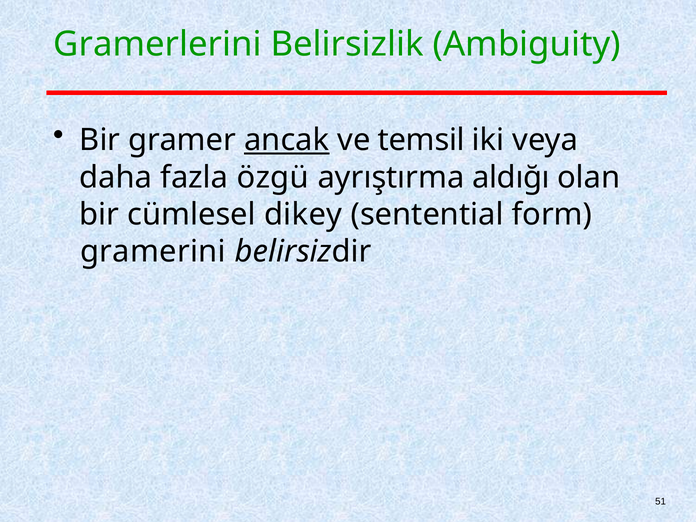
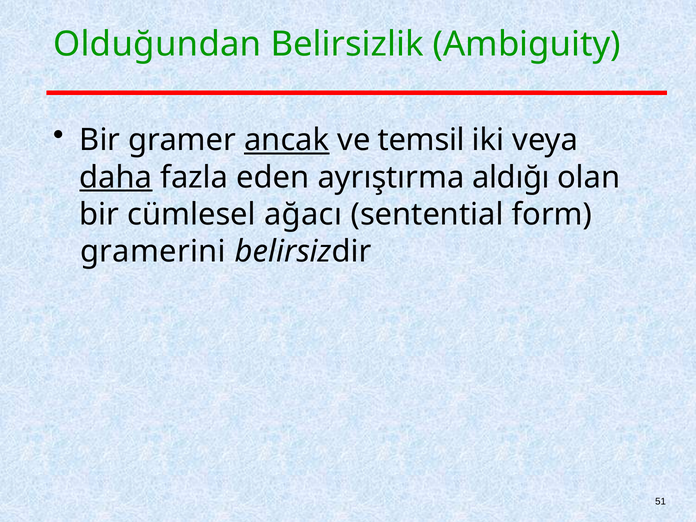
Gramerlerini: Gramerlerini -> Olduğundan
daha underline: none -> present
özgü: özgü -> eden
dikey: dikey -> ağacı
